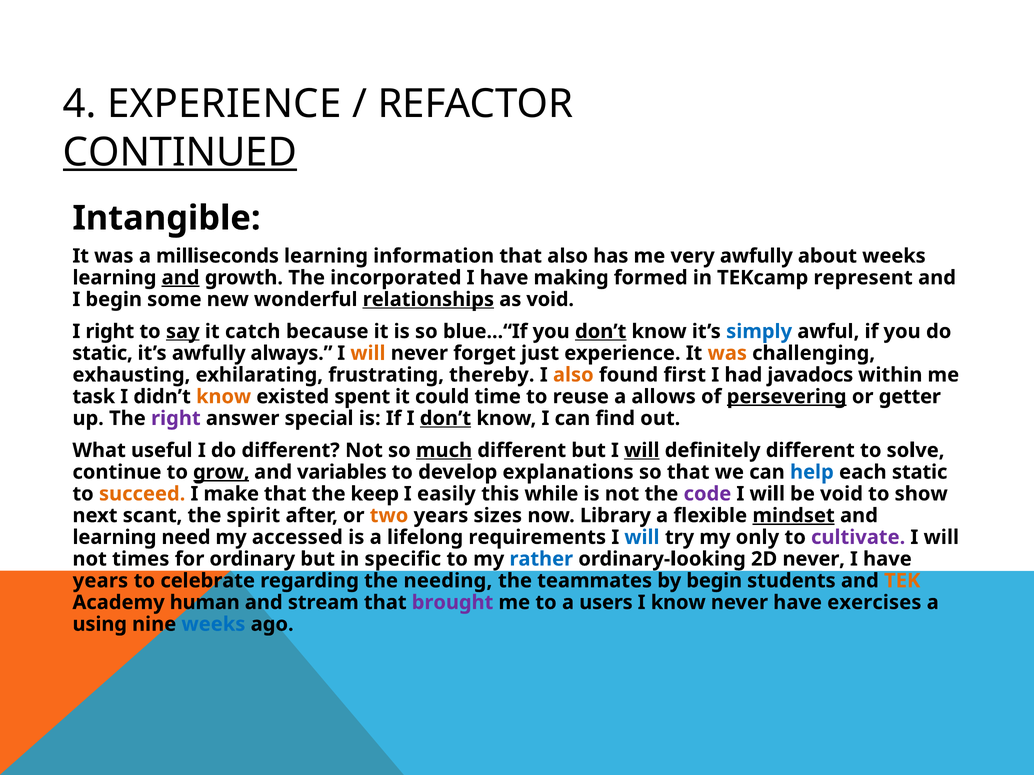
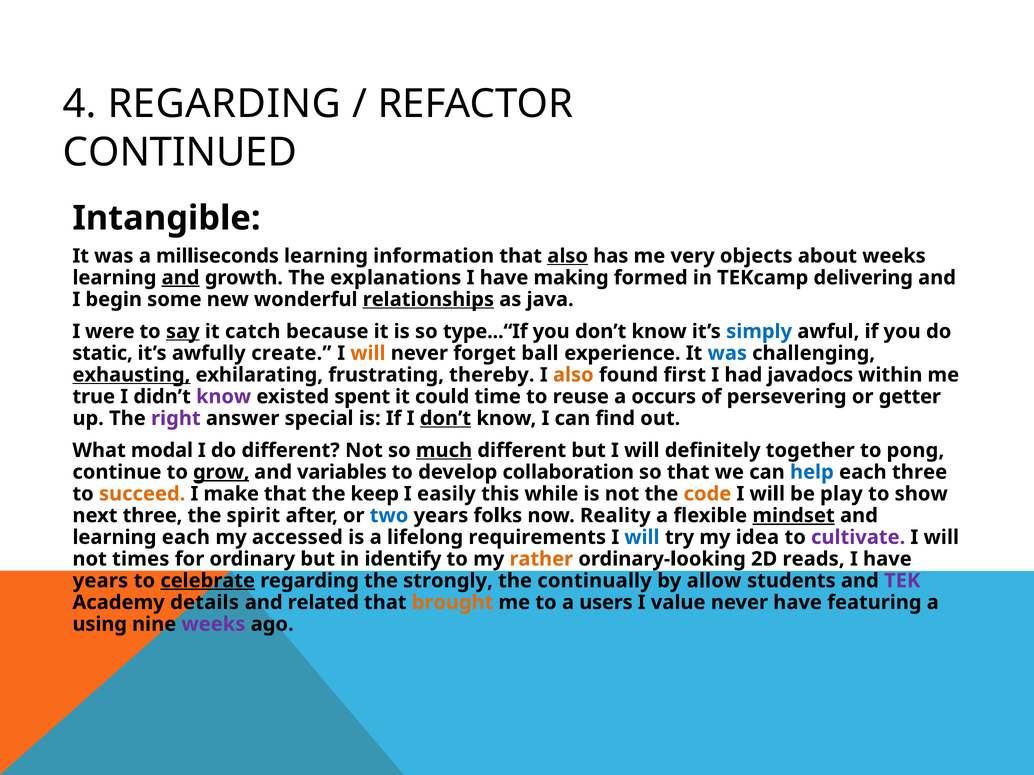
4 EXPERIENCE: EXPERIENCE -> REGARDING
CONTINUED underline: present -> none
also at (568, 256) underline: none -> present
very awfully: awfully -> objects
incorporated: incorporated -> explanations
represent: represent -> delivering
as void: void -> java
I right: right -> were
blue...“If: blue...“If -> type...“If
don’t at (601, 332) underline: present -> none
always: always -> create
just: just -> ball
was at (727, 353) colour: orange -> blue
exhausting underline: none -> present
task: task -> true
know at (224, 397) colour: orange -> purple
allows: allows -> occurs
persevering underline: present -> none
useful: useful -> modal
will at (642, 451) underline: present -> none
definitely different: different -> together
solve: solve -> pong
explanations: explanations -> collaboration
each static: static -> three
code colour: purple -> orange
be void: void -> play
next scant: scant -> three
two colour: orange -> blue
sizes: sizes -> folks
Library: Library -> Reality
learning need: need -> each
only: only -> idea
specific: specific -> identify
rather colour: blue -> orange
2D never: never -> reads
celebrate underline: none -> present
needing: needing -> strongly
teammates: teammates -> continually
by begin: begin -> allow
TEK colour: orange -> purple
human: human -> details
stream: stream -> related
brought colour: purple -> orange
I know: know -> value
exercises: exercises -> featuring
weeks at (213, 625) colour: blue -> purple
